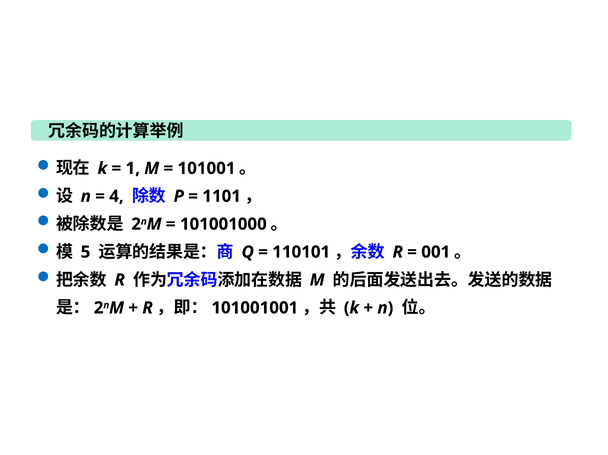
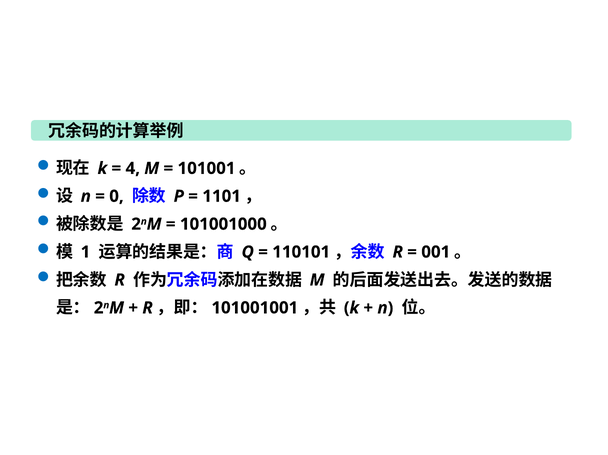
1: 1 -> 4
4: 4 -> 0
5: 5 -> 1
